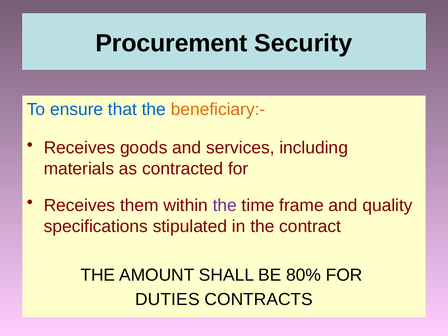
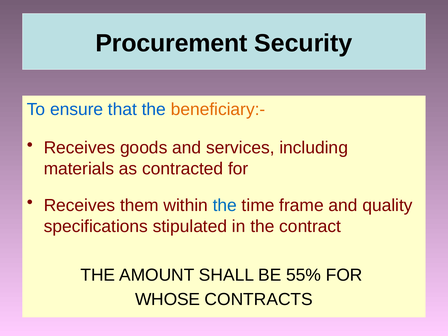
the at (225, 205) colour: purple -> blue
80%: 80% -> 55%
DUTIES: DUTIES -> WHOSE
